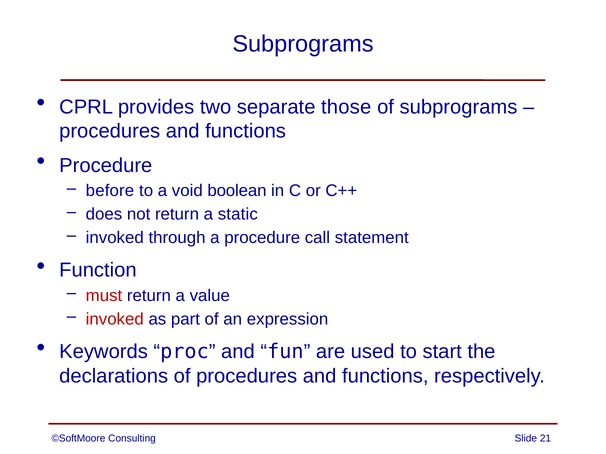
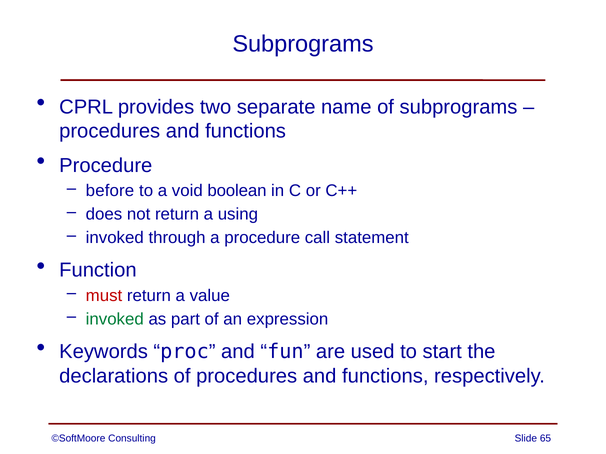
those: those -> name
static: static -> using
invoked at (115, 320) colour: red -> green
21: 21 -> 65
